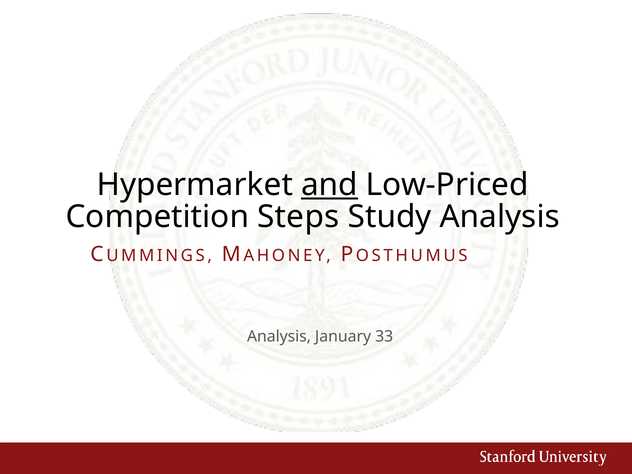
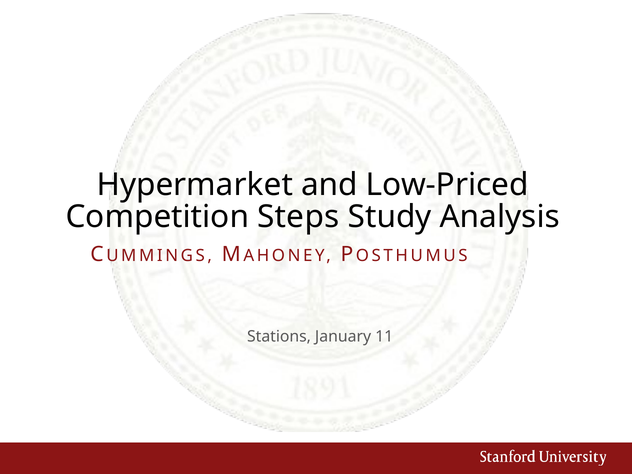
and underline: present -> none
Analysis at (279, 336): Analysis -> Stations
33: 33 -> 11
